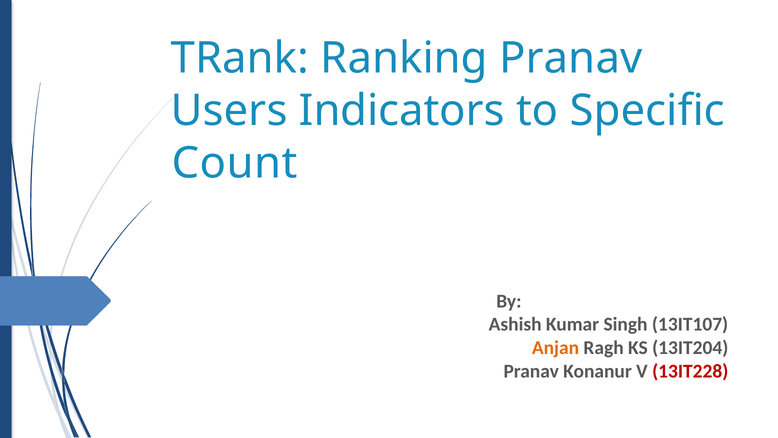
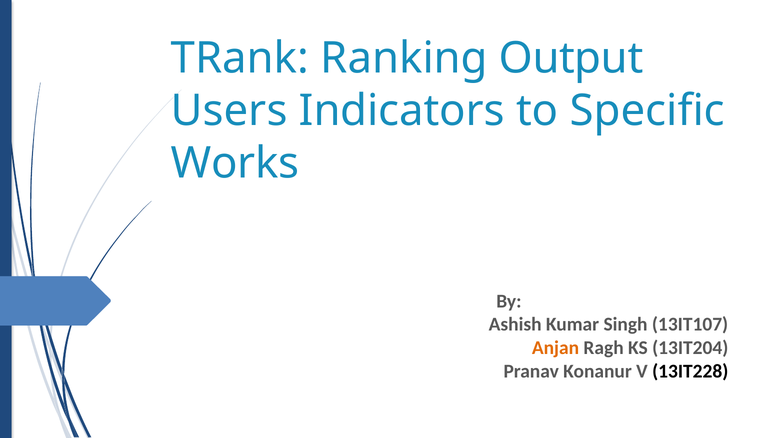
Ranking Pranav: Pranav -> Output
Count: Count -> Works
13IT228 colour: red -> black
